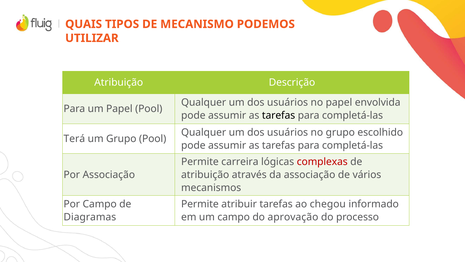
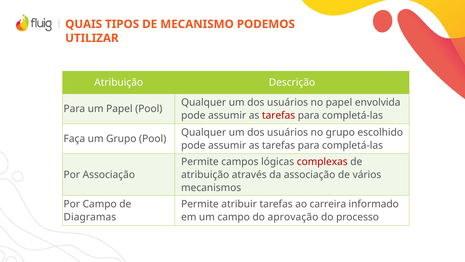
tarefas at (279, 115) colour: black -> red
Terá: Terá -> Faça
carreira: carreira -> campos
chegou: chegou -> carreira
